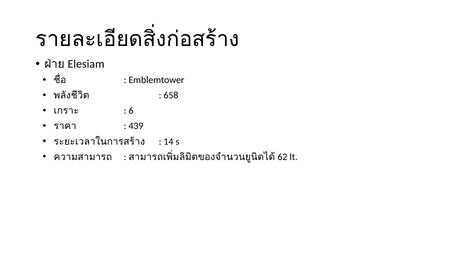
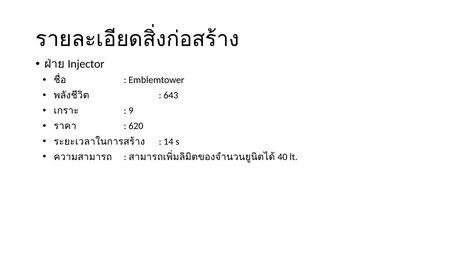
Elesiam: Elesiam -> Injector
658: 658 -> 643
6: 6 -> 9
439: 439 -> 620
62: 62 -> 40
